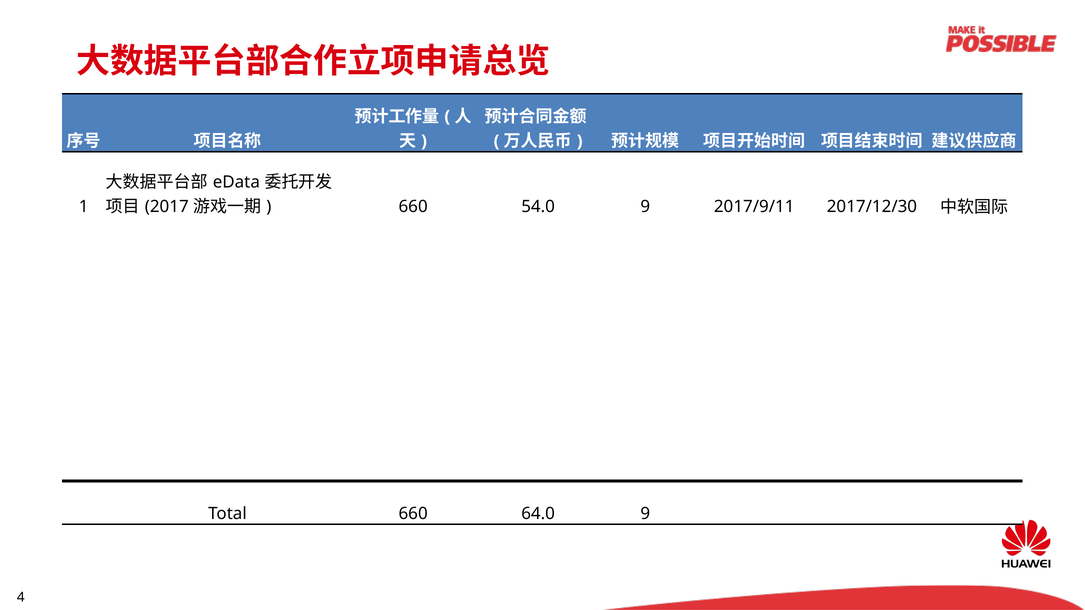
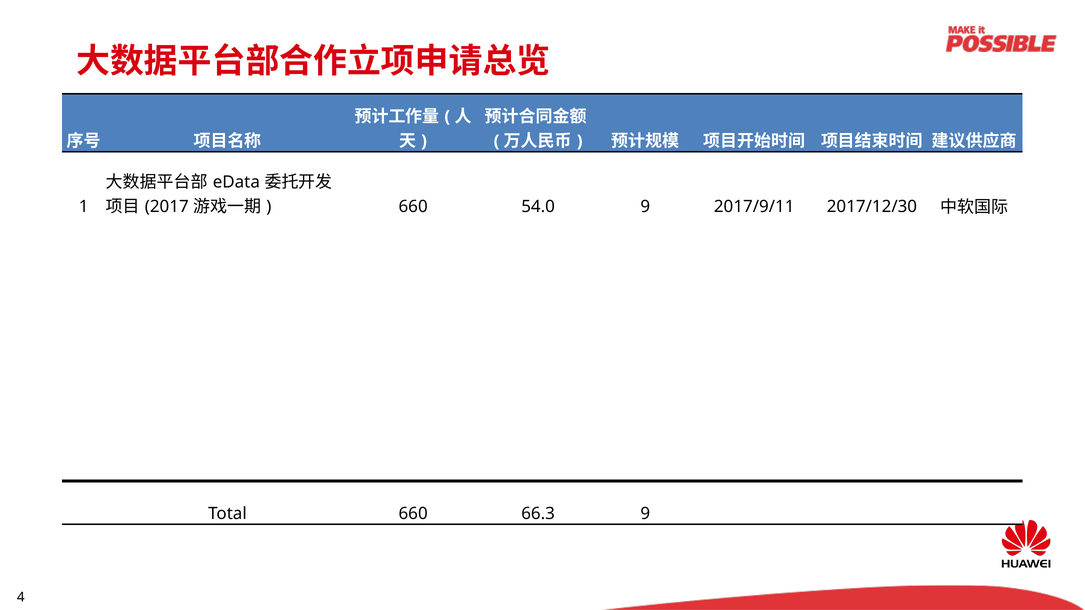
64.0: 64.0 -> 66.3
